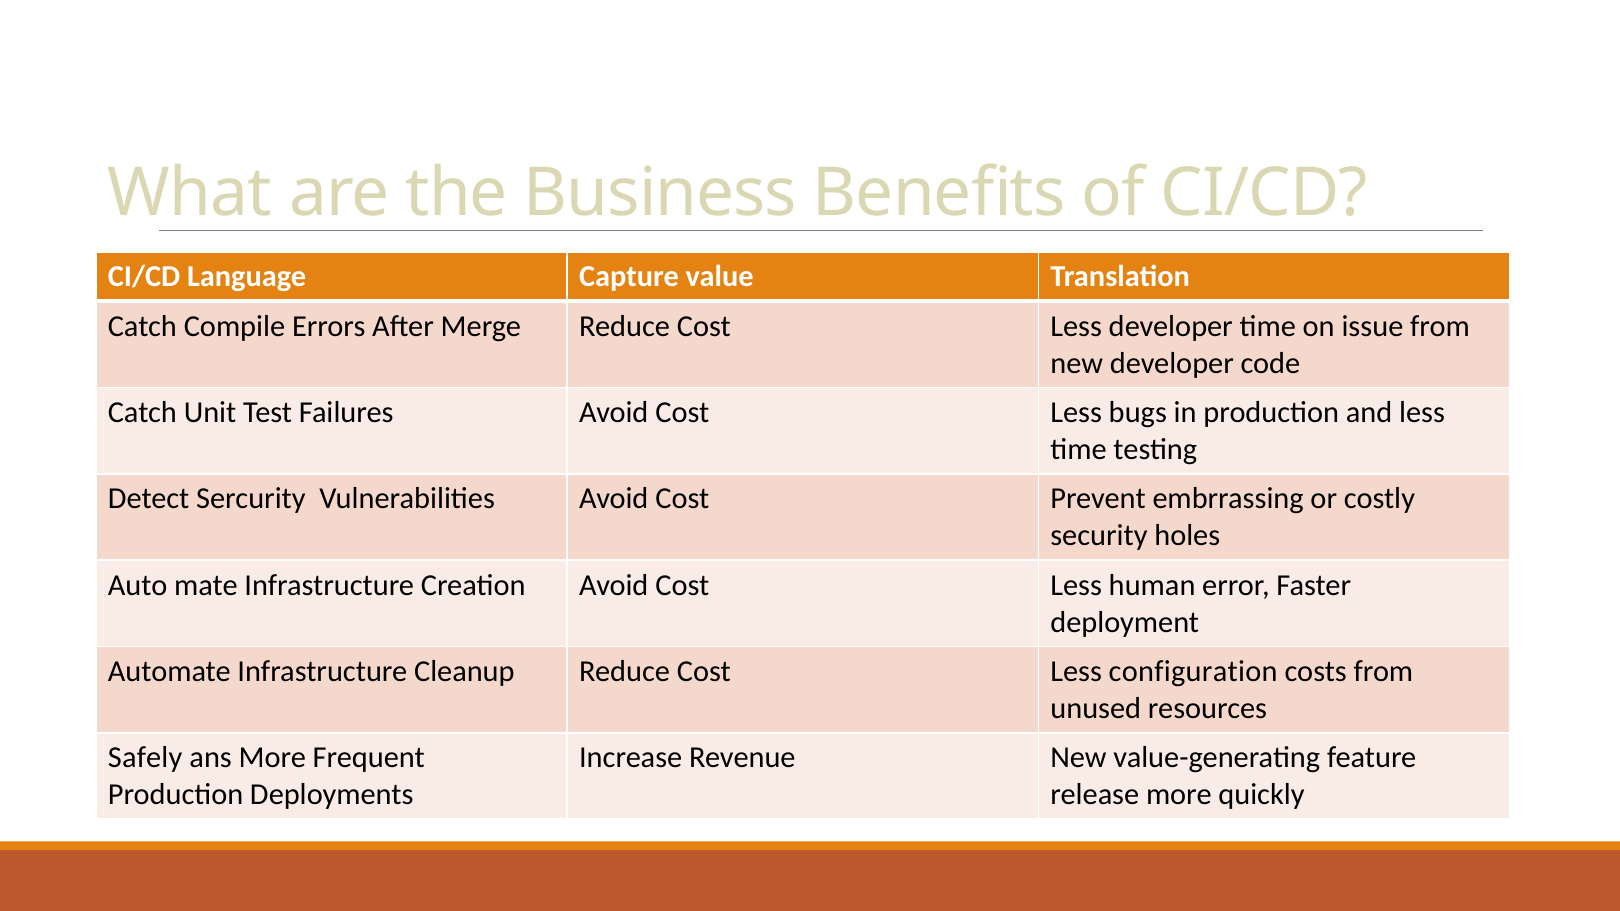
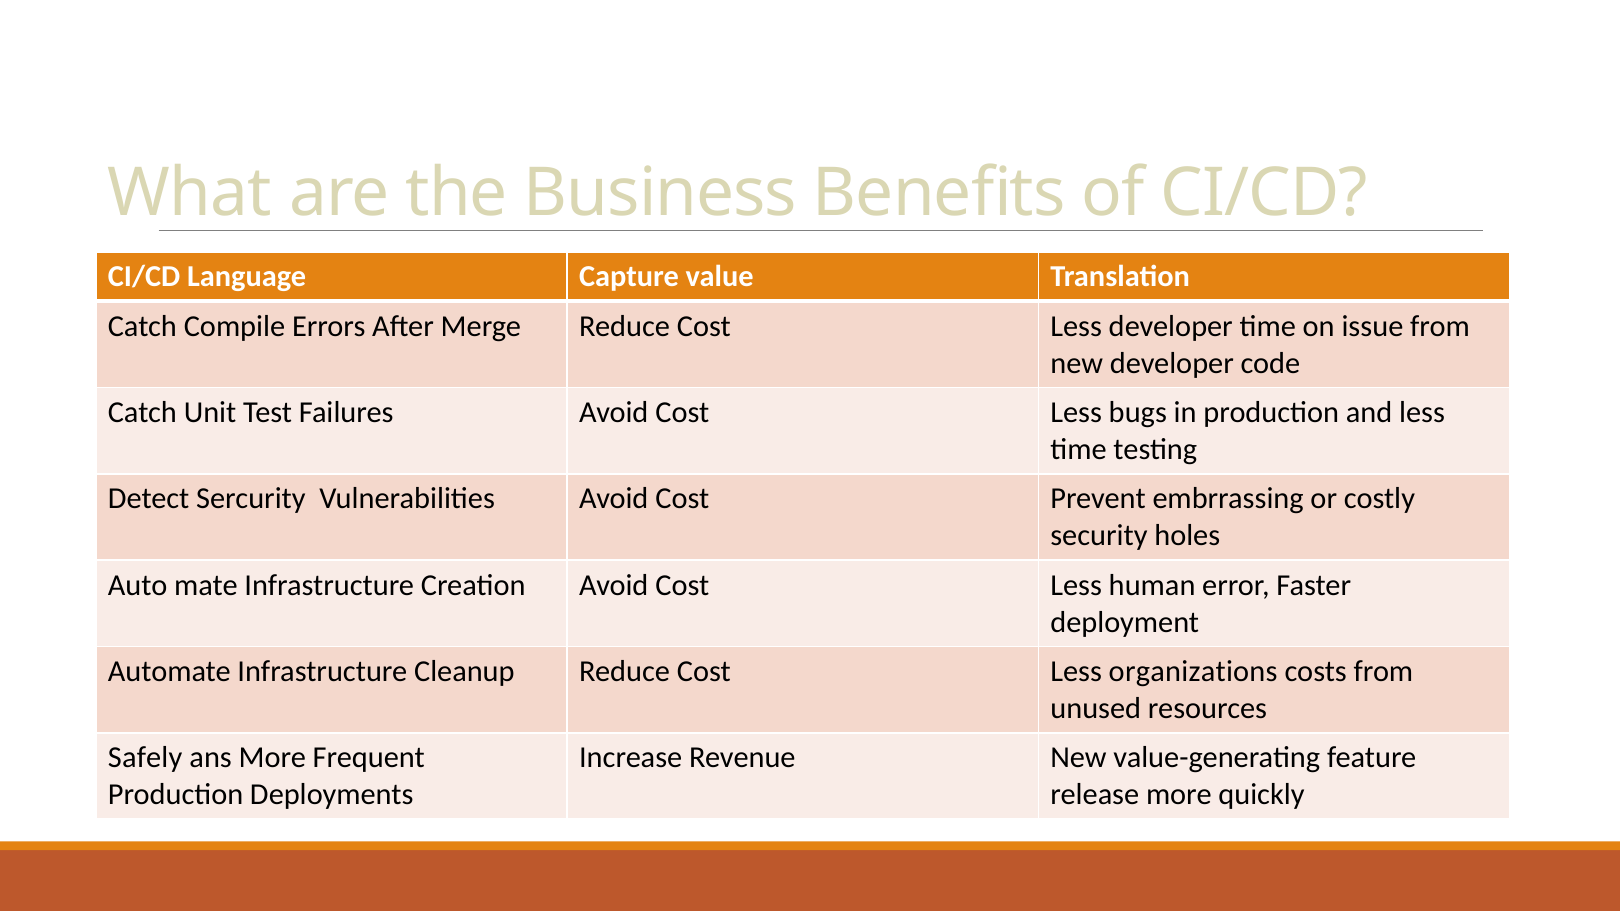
configuration: configuration -> organizations
